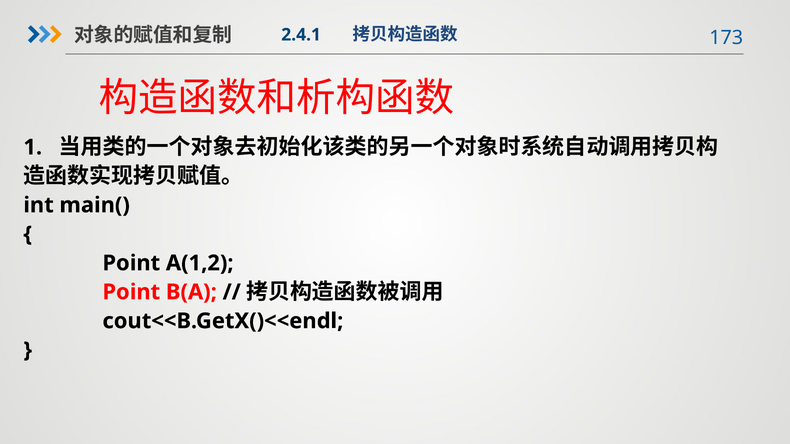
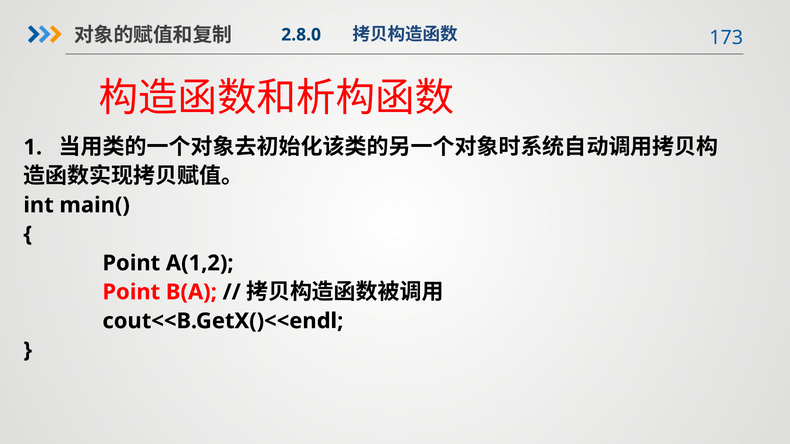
2.4.1: 2.4.1 -> 2.8.0
